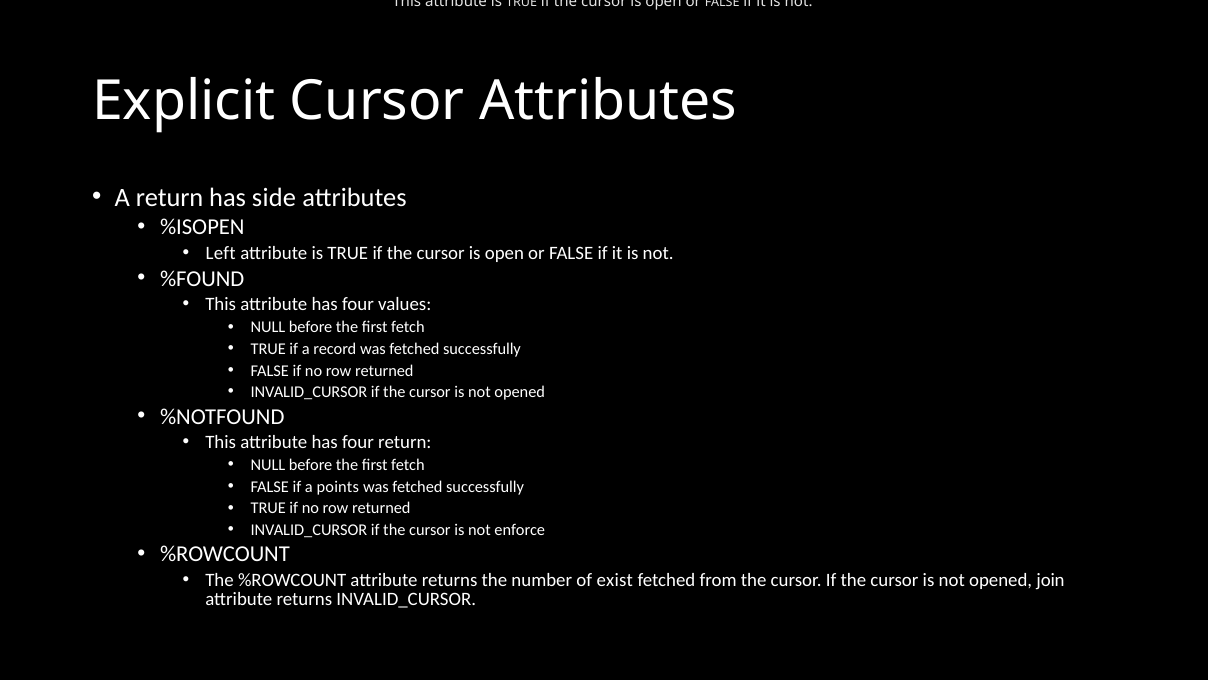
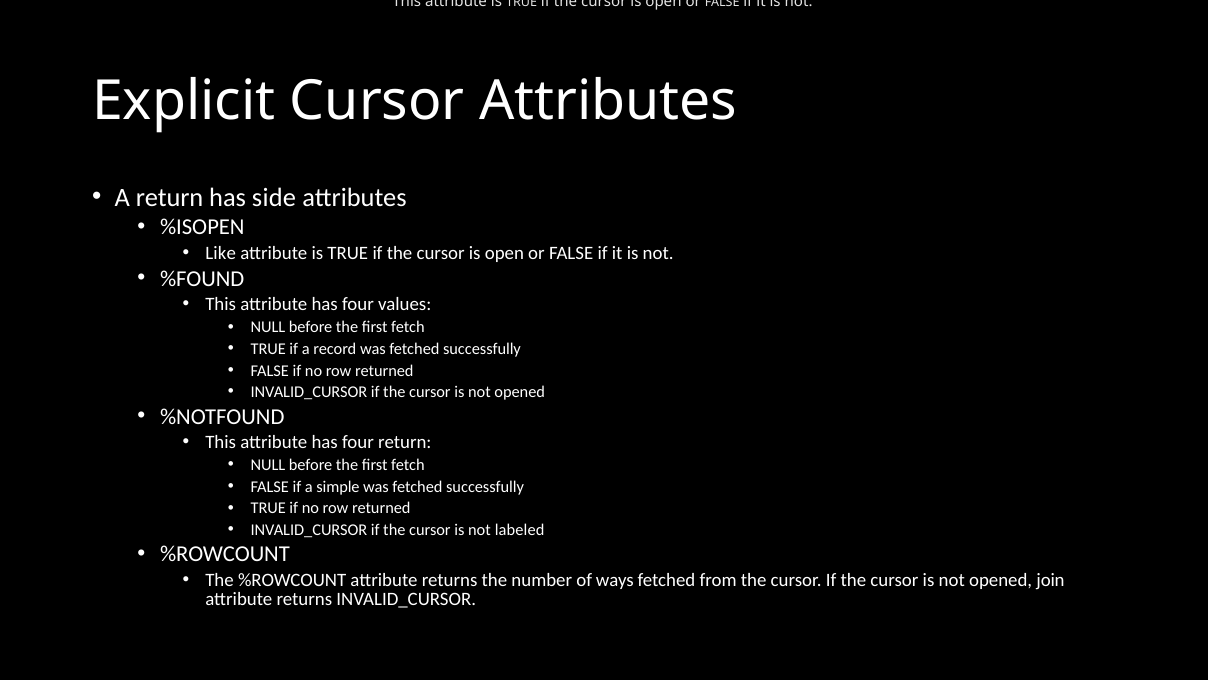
Left: Left -> Like
points: points -> simple
enforce: enforce -> labeled
exist: exist -> ways
